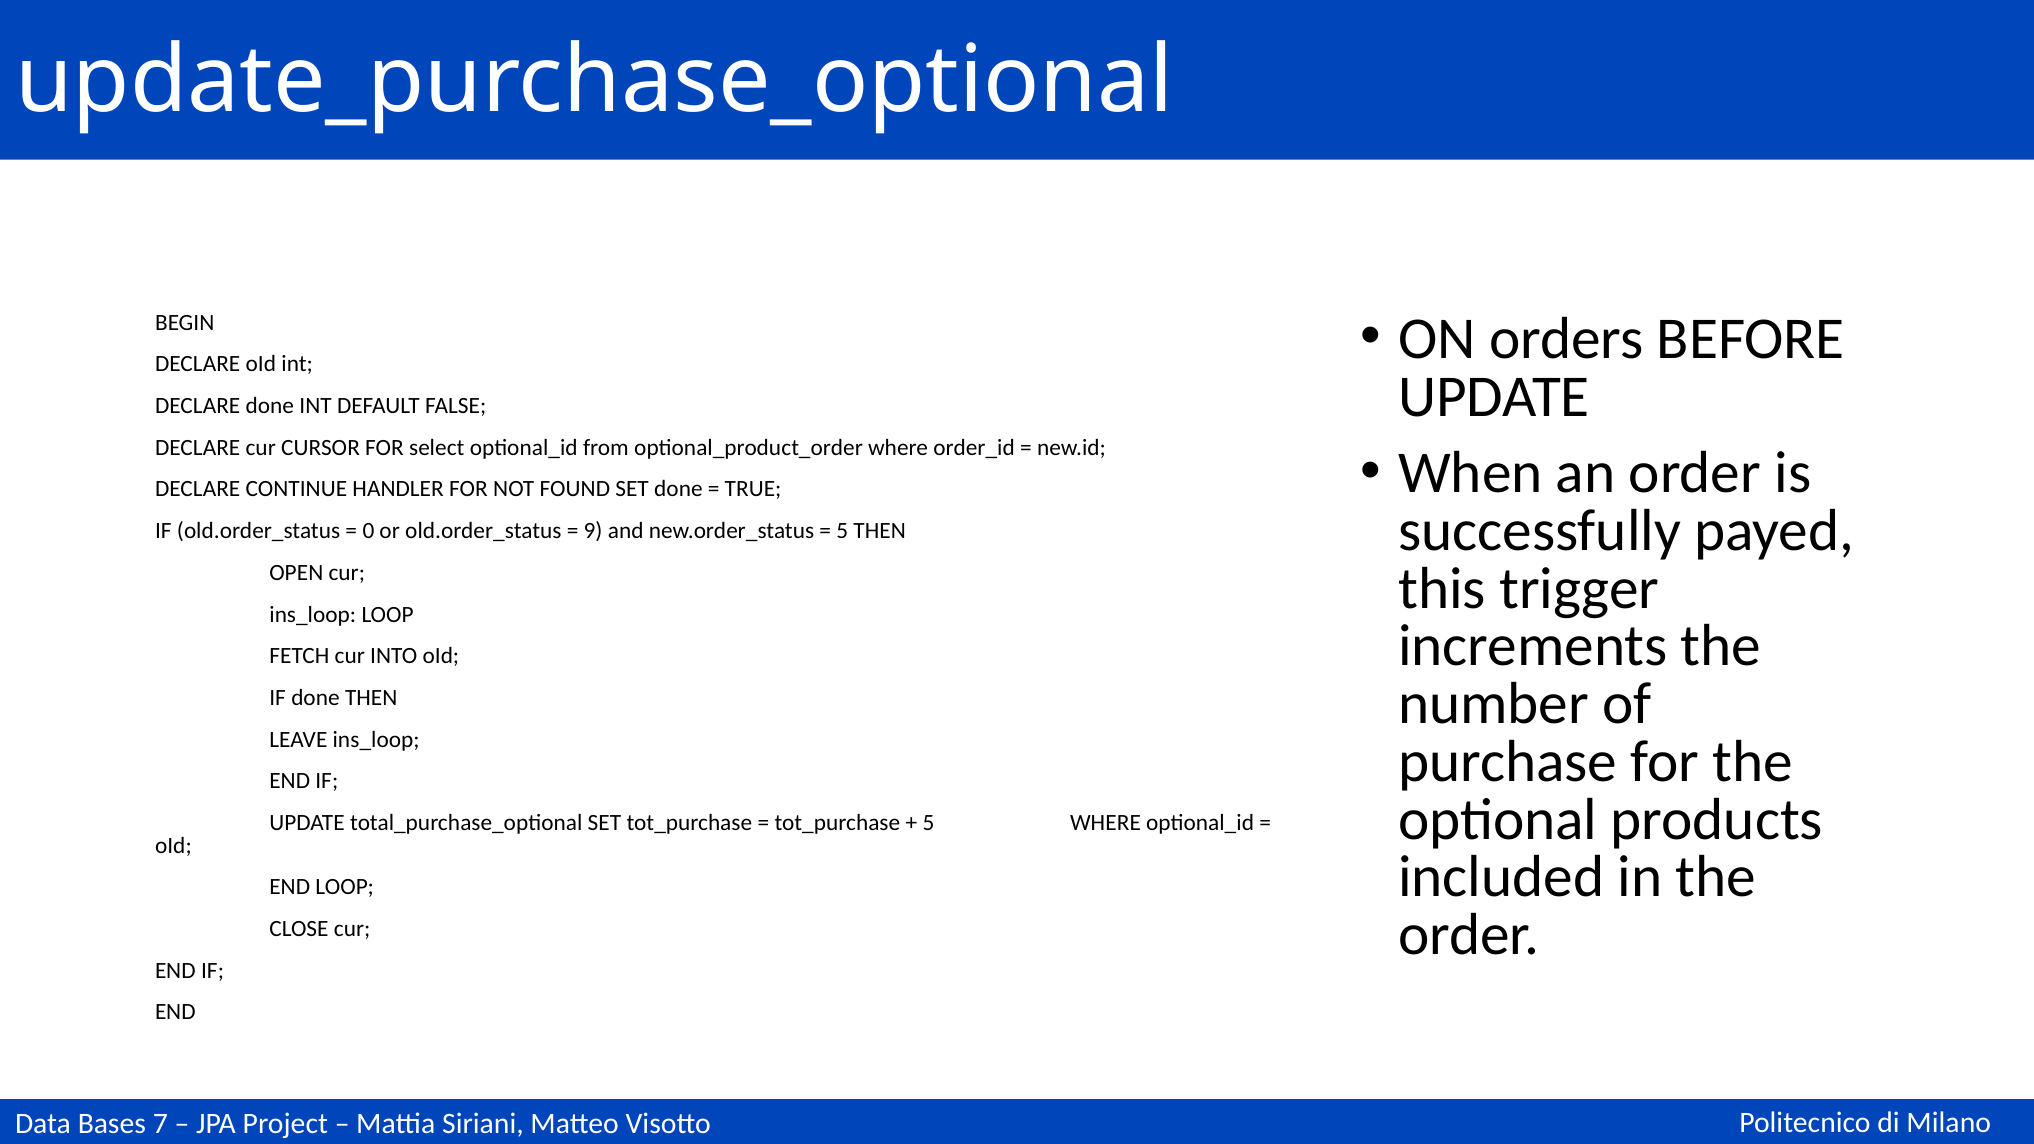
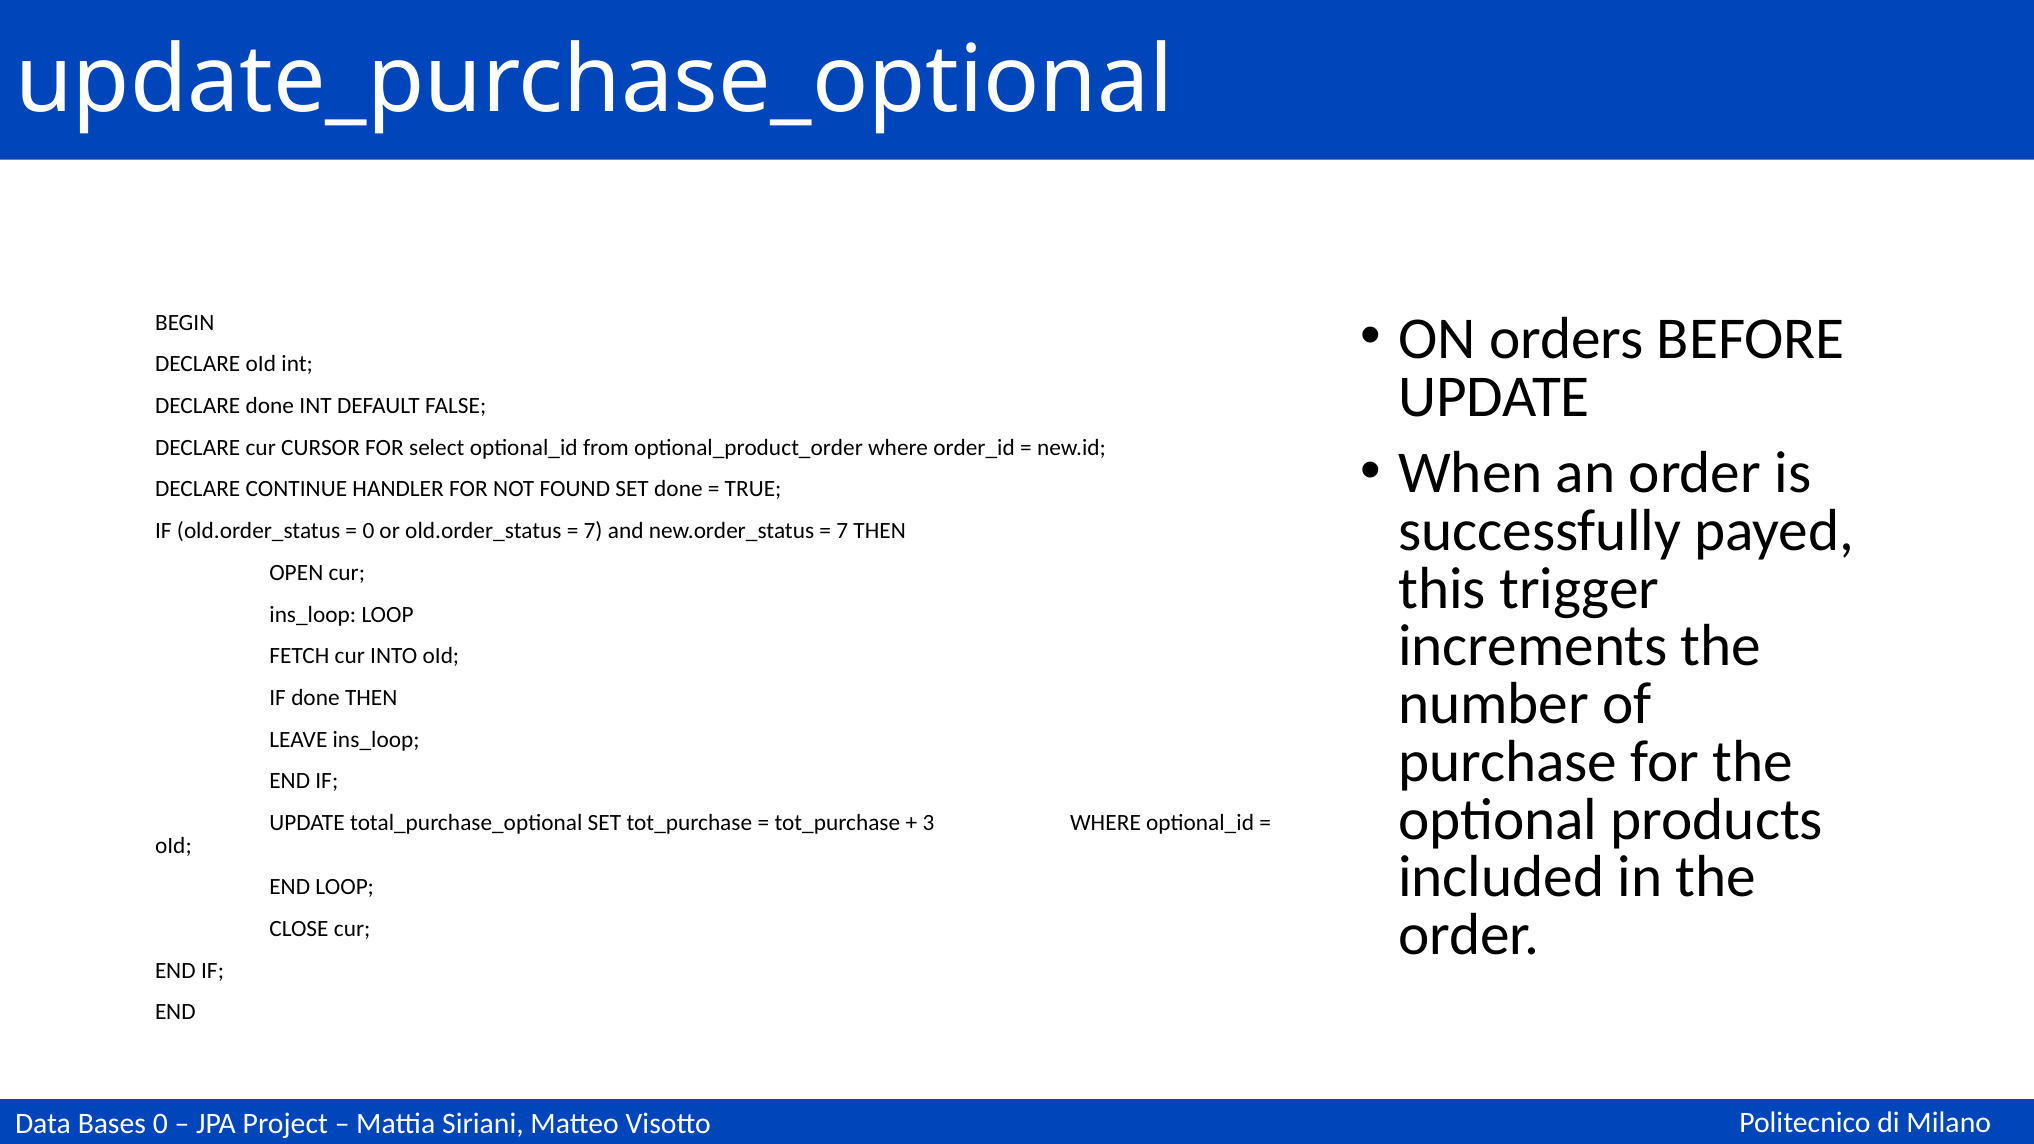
9 at (593, 531): 9 -> 7
5 at (842, 531): 5 -> 7
5 at (928, 823): 5 -> 3
7 at (160, 1124): 7 -> 0
